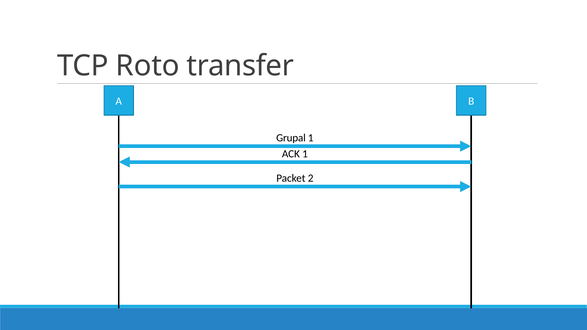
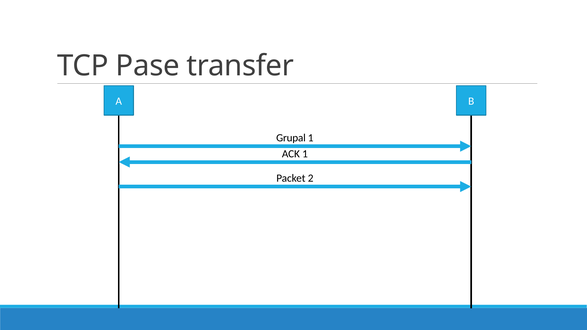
Roto: Roto -> Pase
